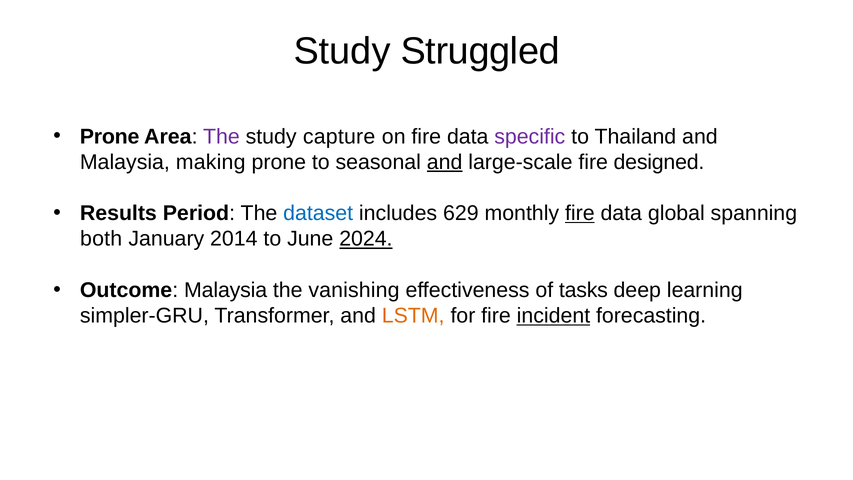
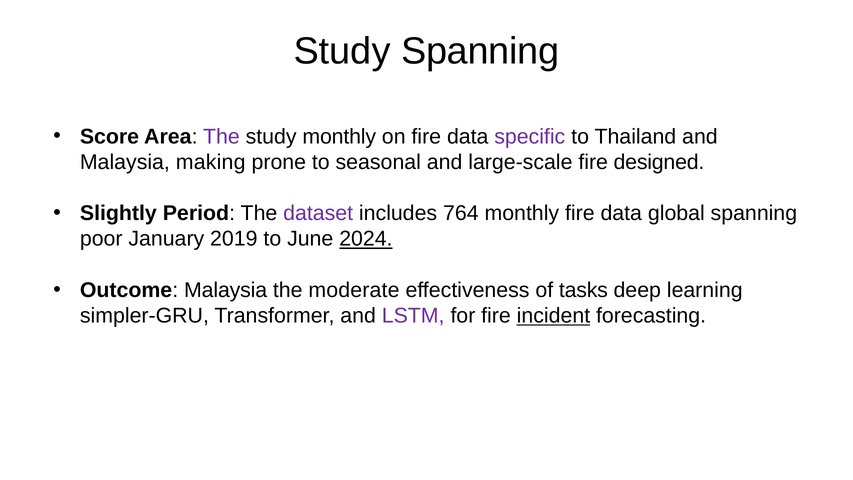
Study Struggled: Struggled -> Spanning
Prone at (110, 136): Prone -> Score
study capture: capture -> monthly
and at (445, 162) underline: present -> none
Results: Results -> Slightly
dataset colour: blue -> purple
629: 629 -> 764
fire at (580, 213) underline: present -> none
both: both -> poor
2014: 2014 -> 2019
vanishing: vanishing -> moderate
LSTM colour: orange -> purple
